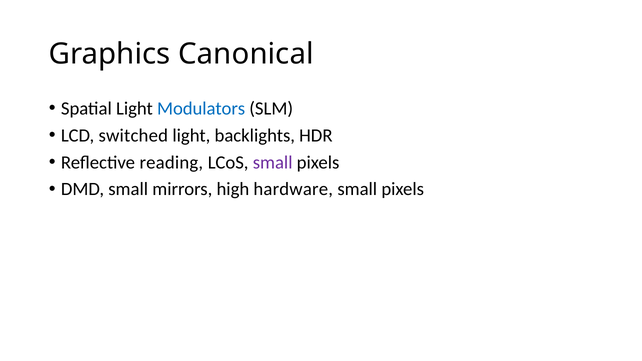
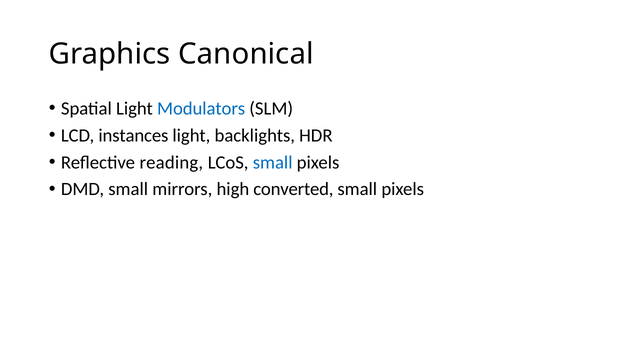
switched: switched -> instances
small at (273, 162) colour: purple -> blue
hardware: hardware -> converted
